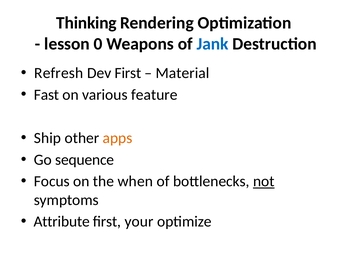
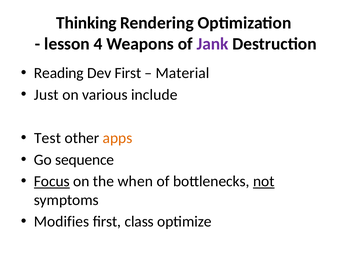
0: 0 -> 4
Jank colour: blue -> purple
Refresh: Refresh -> Reading
Fast: Fast -> Just
feature: feature -> include
Ship: Ship -> Test
Focus underline: none -> present
Attribute: Attribute -> Modifies
your: your -> class
